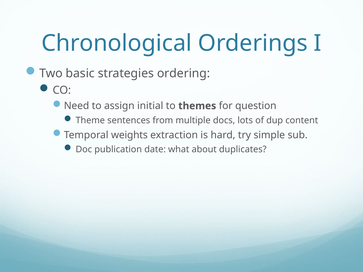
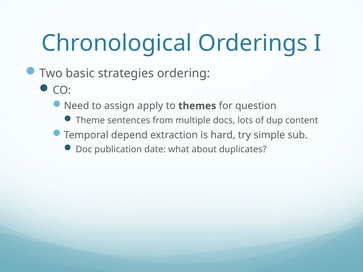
initial: initial -> apply
weights: weights -> depend
